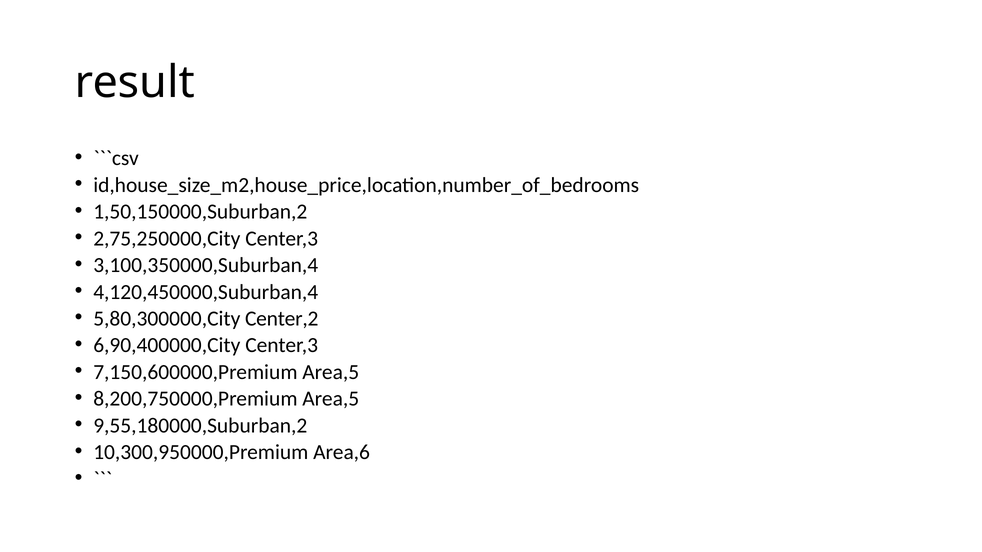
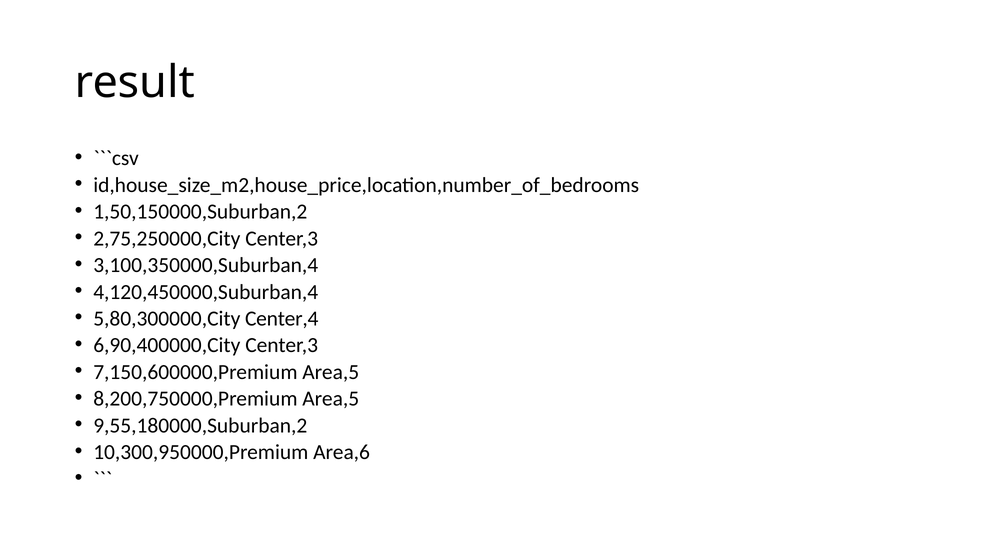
Center,2: Center,2 -> Center,4
